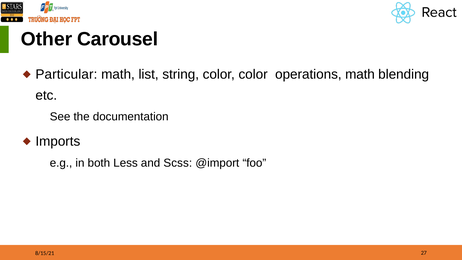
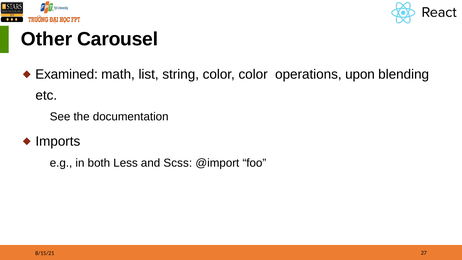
Particular: Particular -> Examined
operations math: math -> upon
